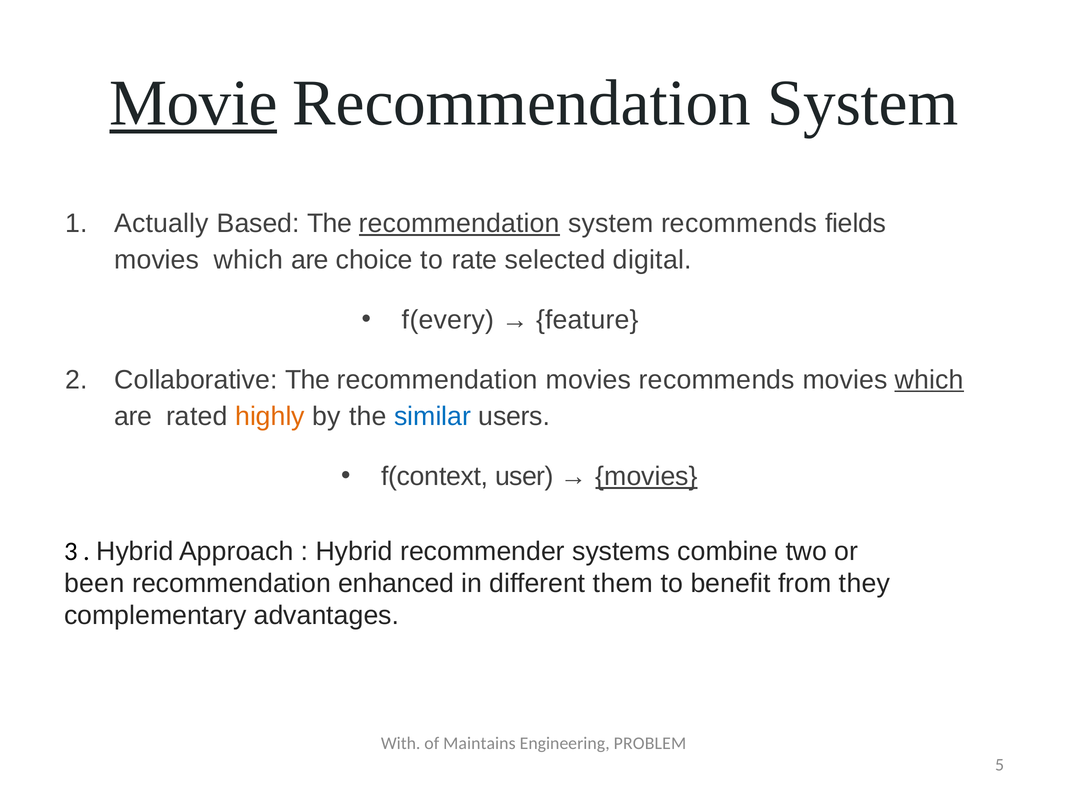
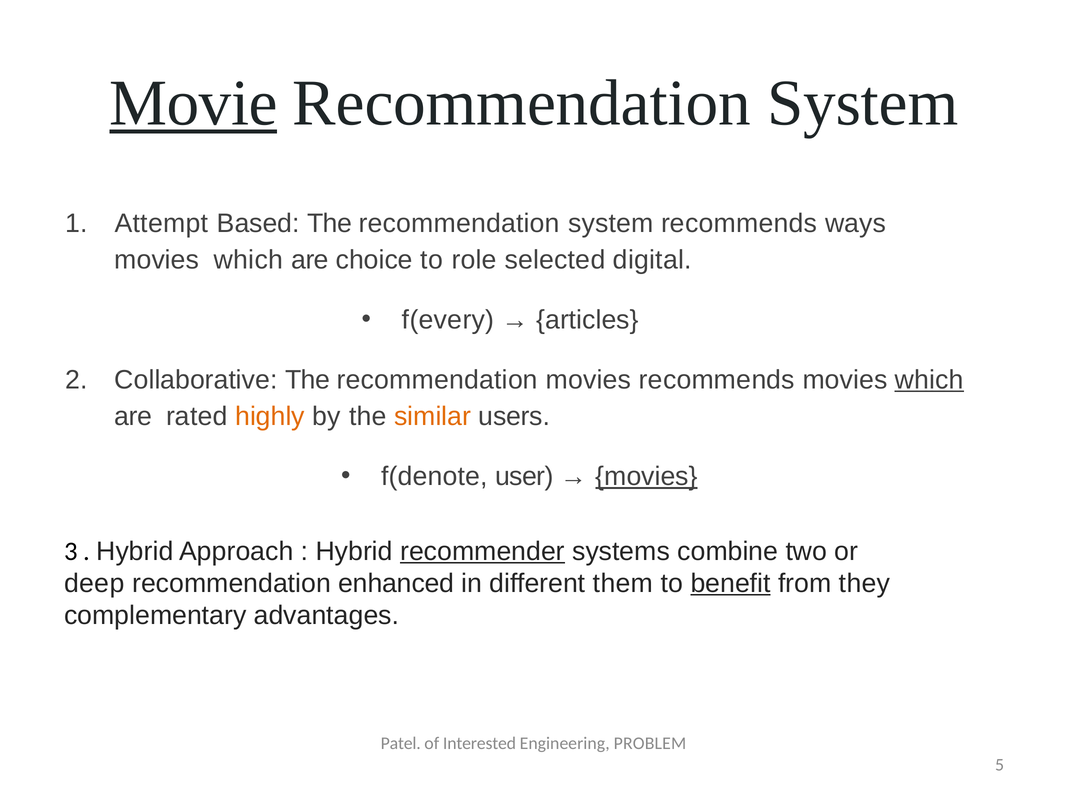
Actually: Actually -> Attempt
recommendation at (459, 223) underline: present -> none
fields: fields -> ways
rate: rate -> role
feature: feature -> articles
similar colour: blue -> orange
f(context: f(context -> f(denote
recommender underline: none -> present
been: been -> deep
benefit underline: none -> present
With: With -> Patel
Maintains: Maintains -> Interested
